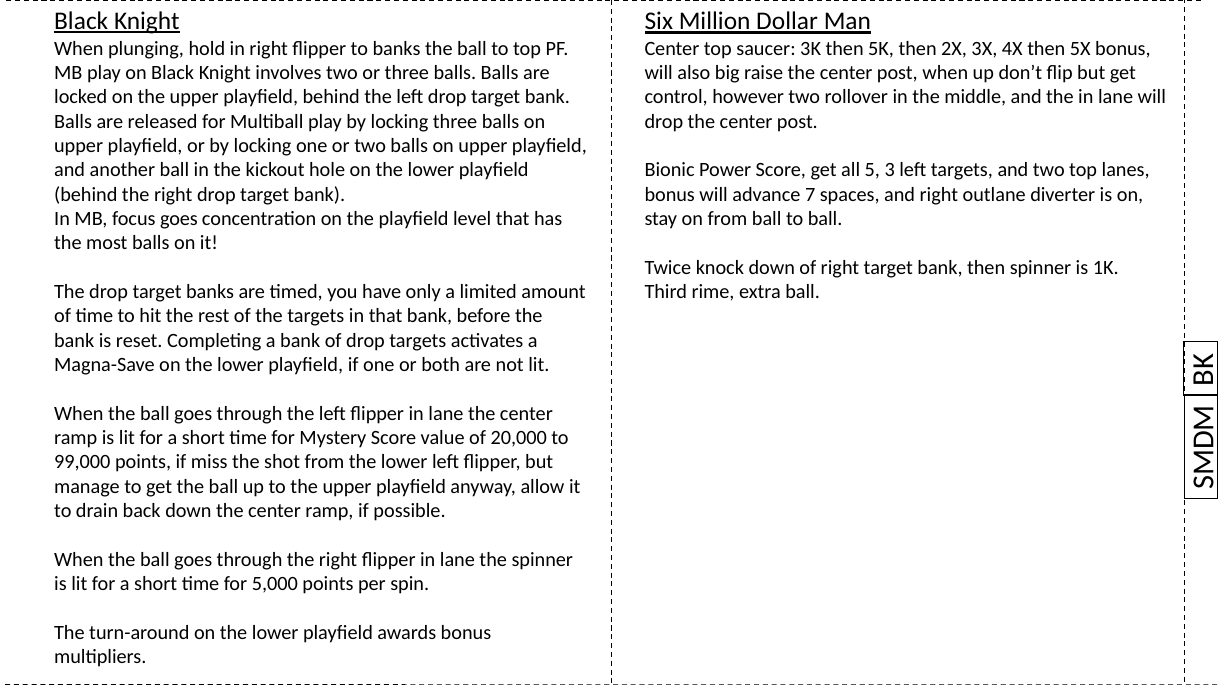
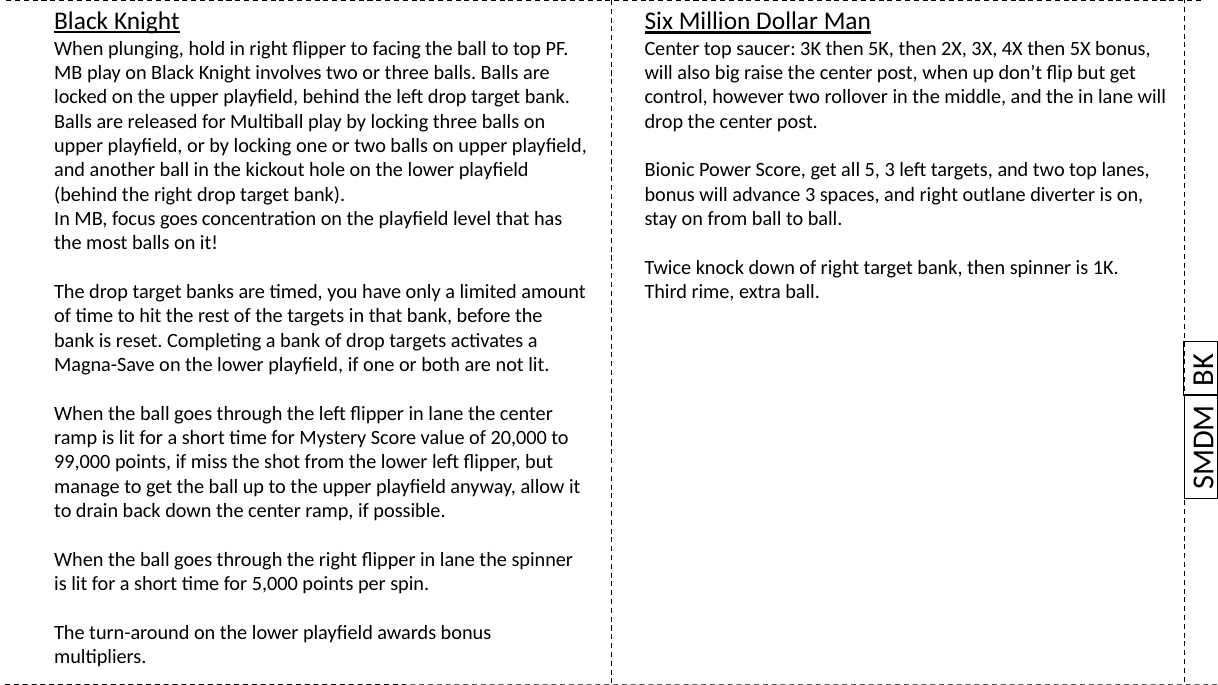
to banks: banks -> facing
advance 7: 7 -> 3
